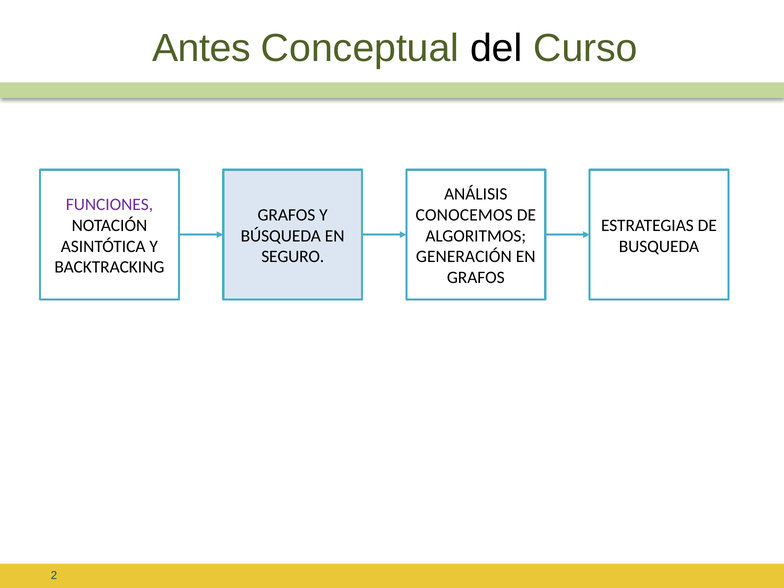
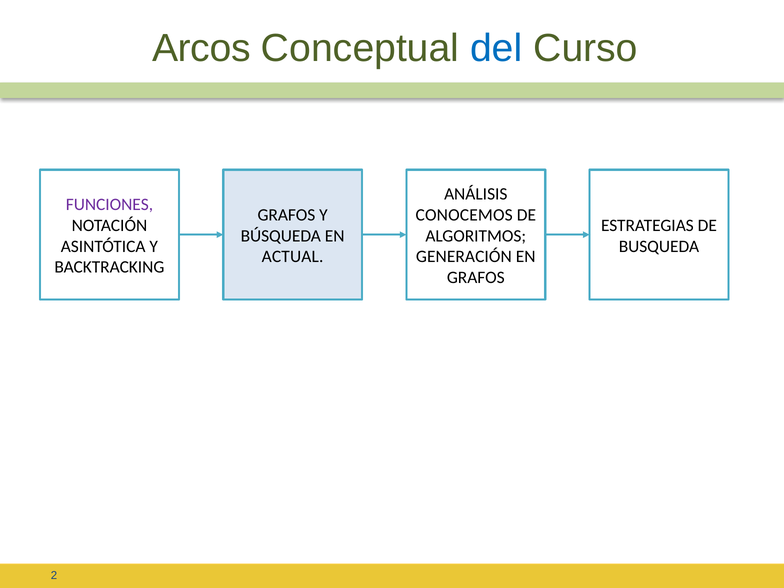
Antes: Antes -> Arcos
del colour: black -> blue
SEGURO: SEGURO -> ACTUAL
